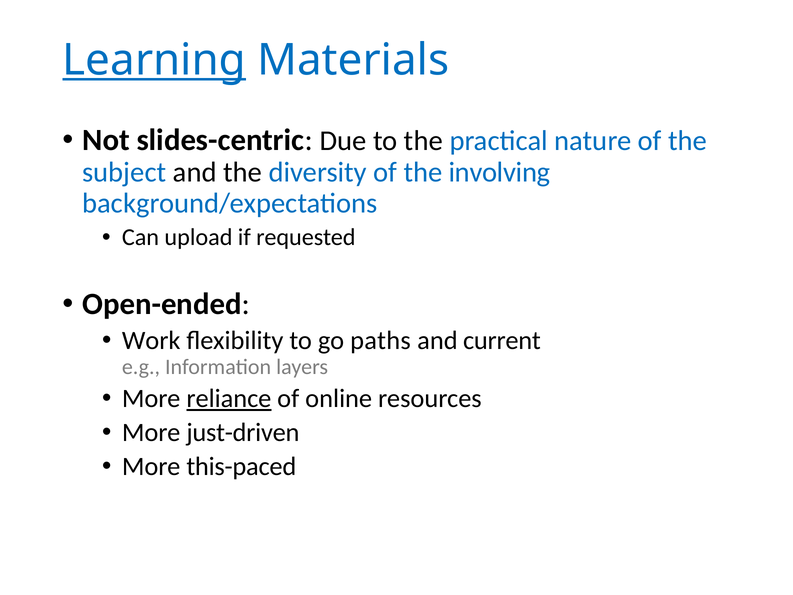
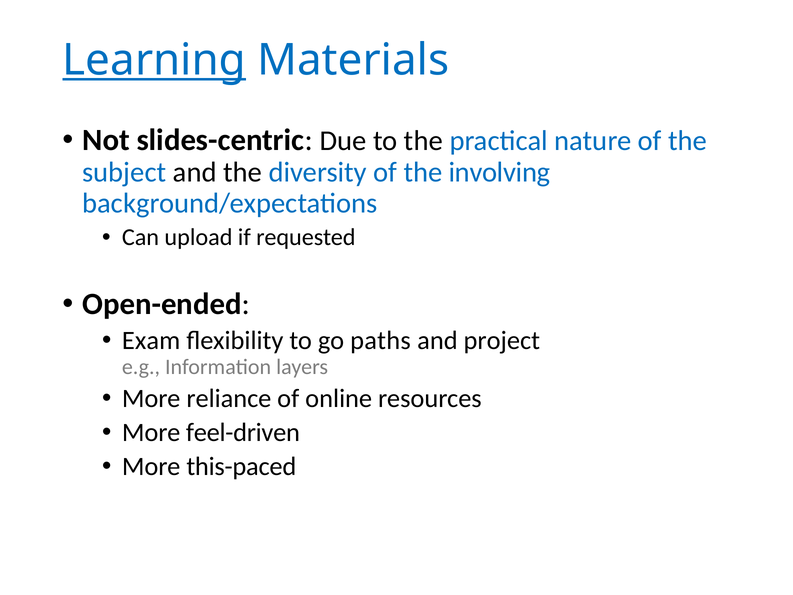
Work: Work -> Exam
current: current -> project
reliance underline: present -> none
just-driven: just-driven -> feel-driven
